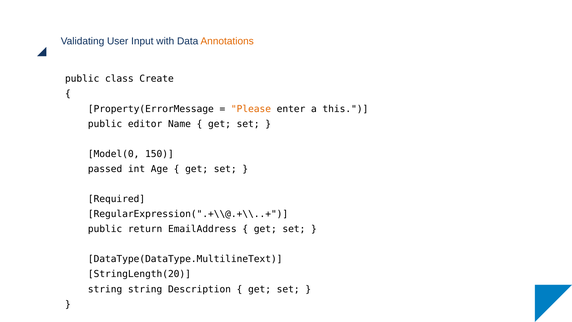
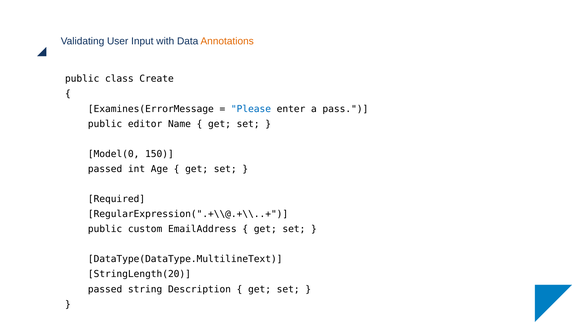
Property(ErrorMessage: Property(ErrorMessage -> Examines(ErrorMessage
Please colour: orange -> blue
this: this -> pass
return: return -> custom
string at (105, 289): string -> passed
